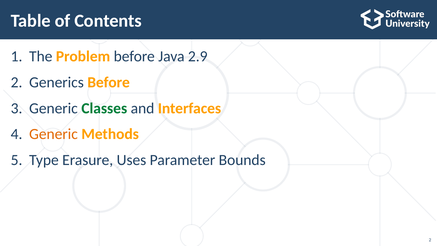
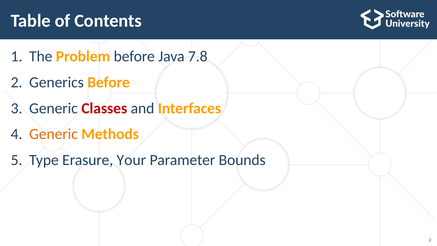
2.9: 2.9 -> 7.8
Classes colour: green -> red
Uses: Uses -> Your
